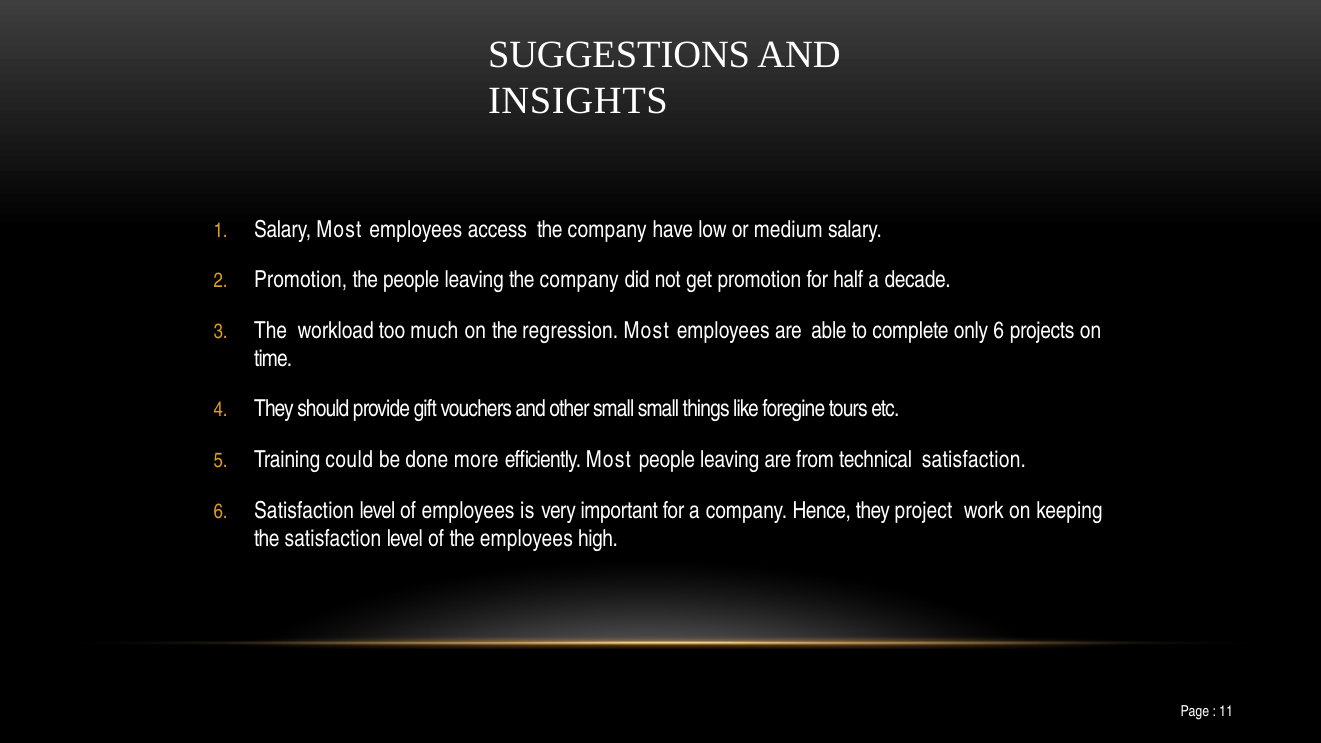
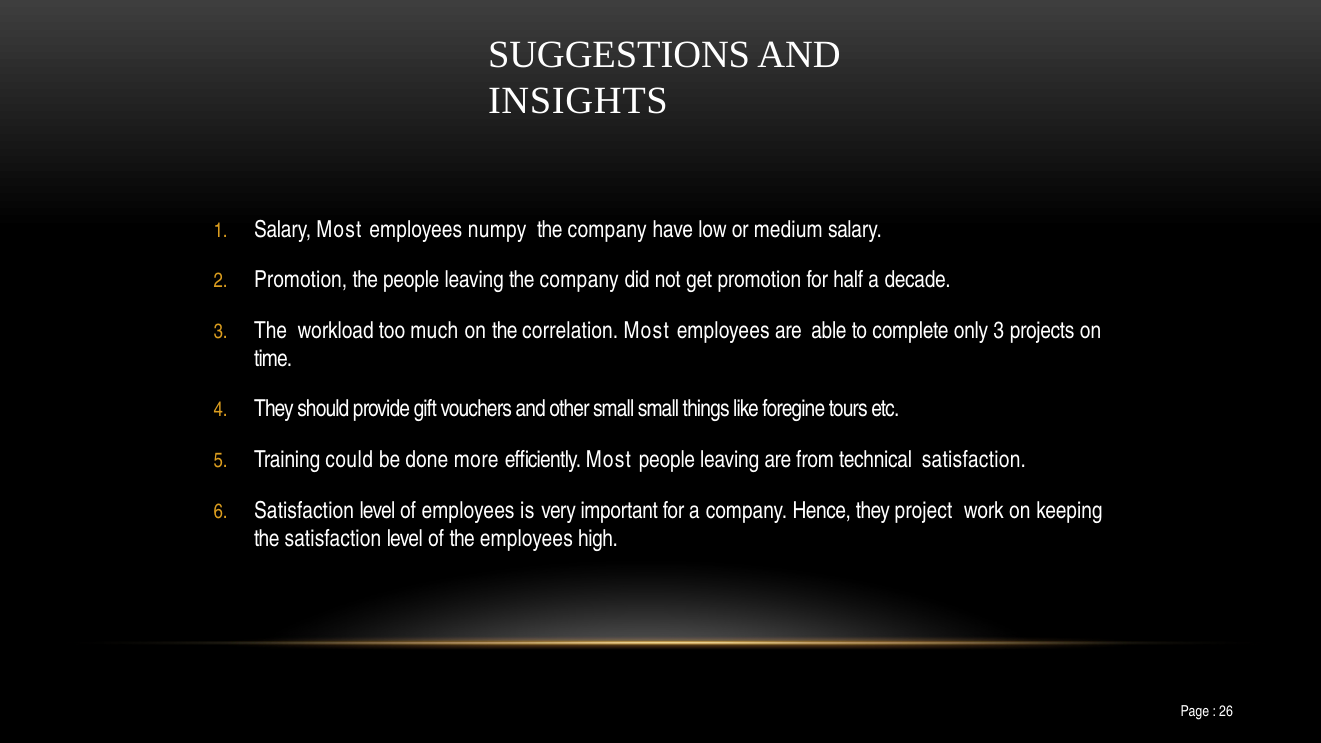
access: access -> numpy
regression: regression -> correlation
only 6: 6 -> 3
11: 11 -> 26
